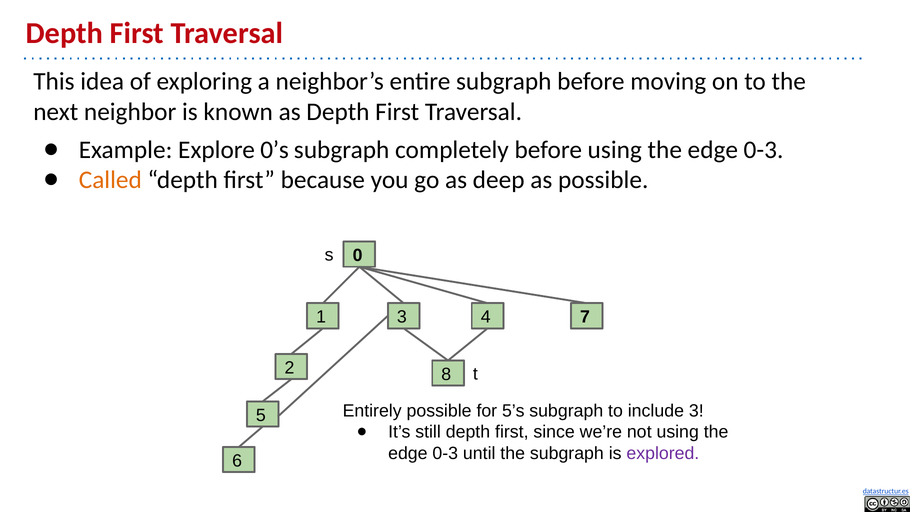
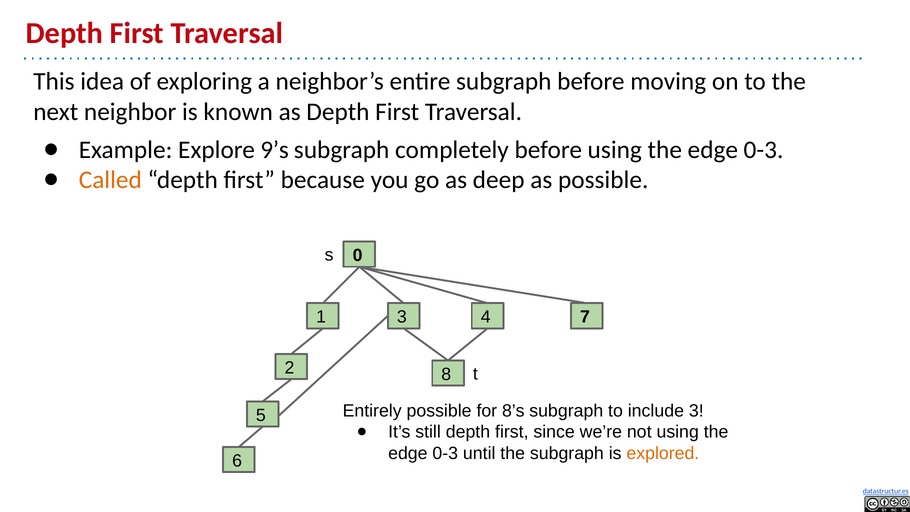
0’s: 0’s -> 9’s
5’s: 5’s -> 8’s
explored colour: purple -> orange
